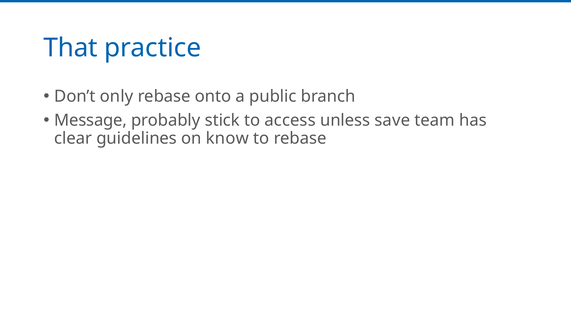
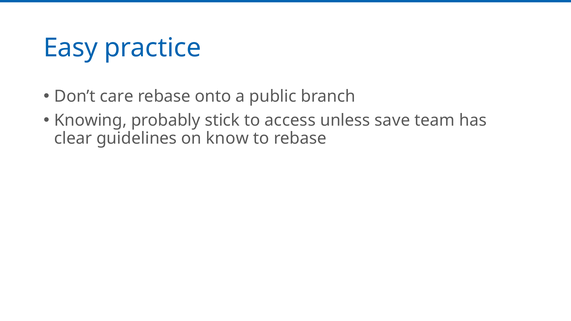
That: That -> Easy
only: only -> care
Message: Message -> Knowing
